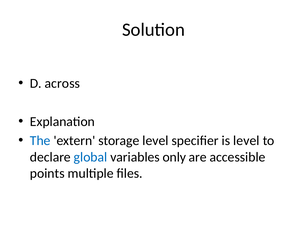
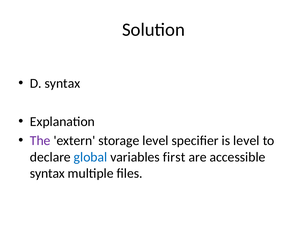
D across: across -> syntax
The colour: blue -> purple
only: only -> first
points at (47, 174): points -> syntax
